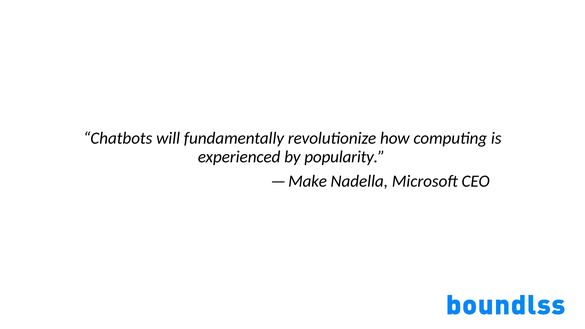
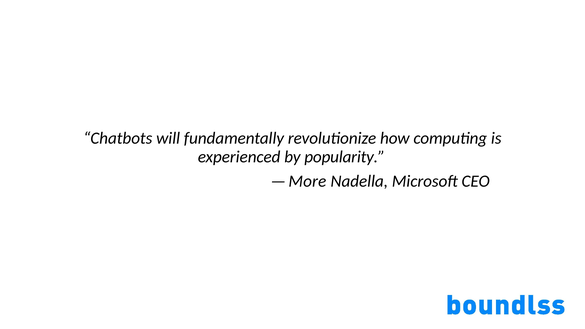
Make: Make -> More
